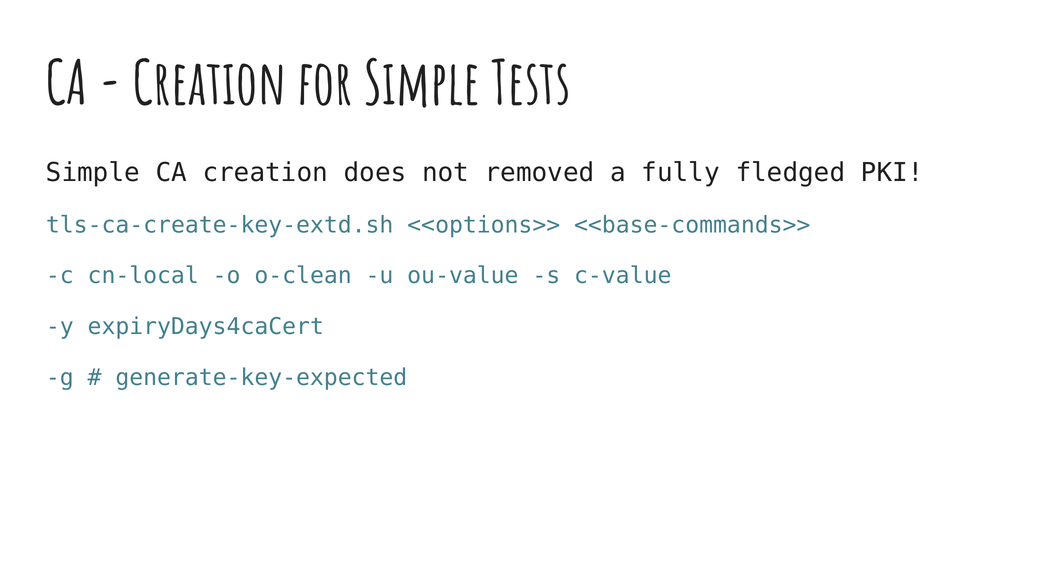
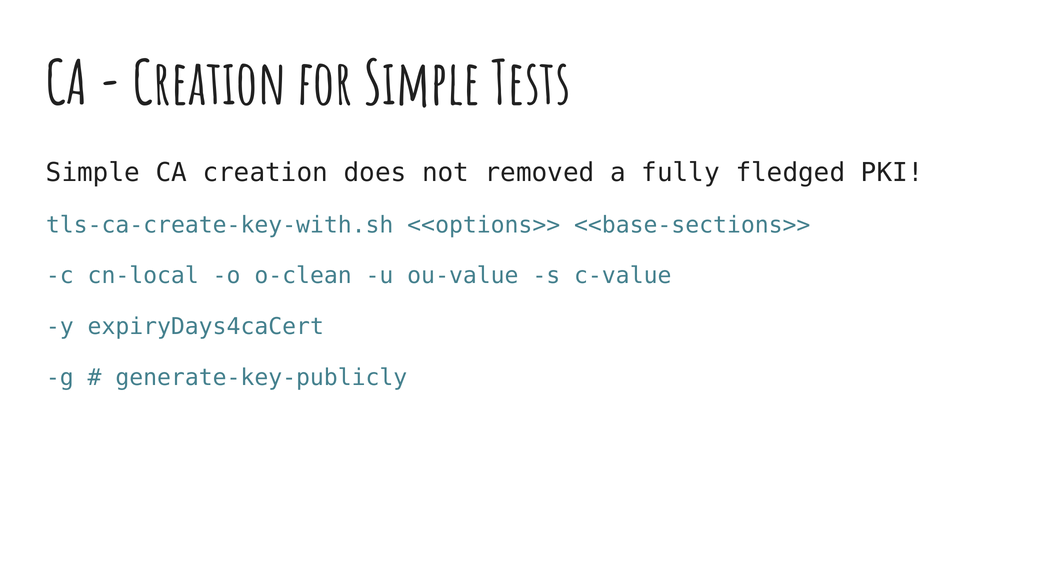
tls-ca-create-key-extd.sh: tls-ca-create-key-extd.sh -> tls-ca-create-key-with.sh
<<base-commands>>: <<base-commands>> -> <<base-sections>>
generate-key-expected: generate-key-expected -> generate-key-publicly
